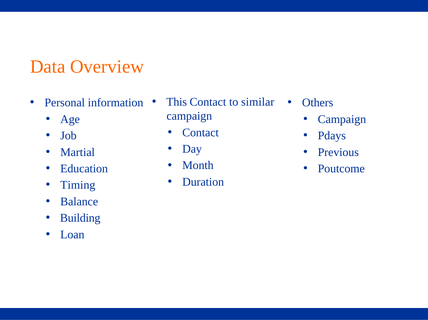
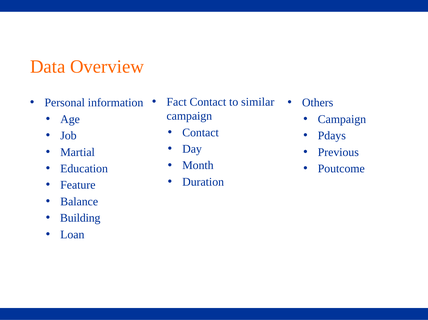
This: This -> Fact
Timing: Timing -> Feature
